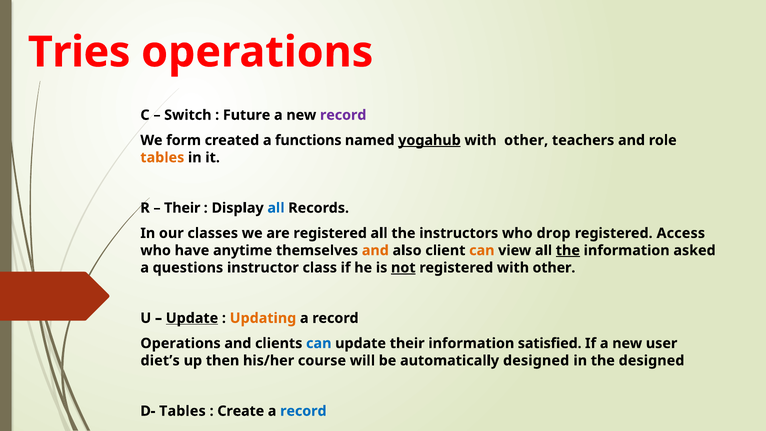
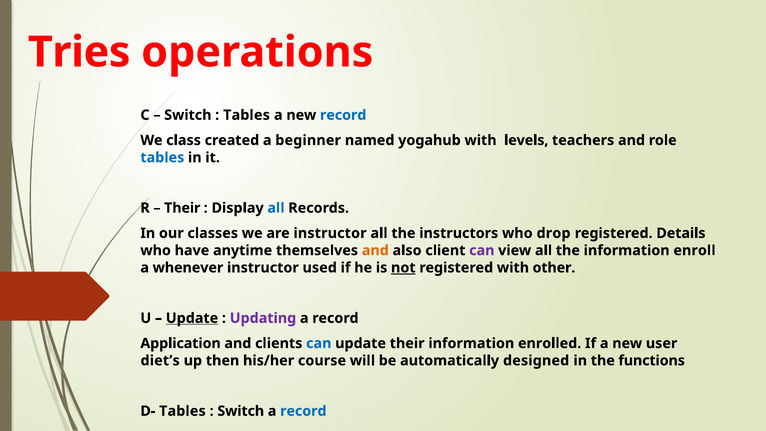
Future at (247, 115): Future -> Tables
record at (343, 115) colour: purple -> blue
form: form -> class
functions: functions -> beginner
yogahub underline: present -> none
other at (526, 140): other -> levels
tables at (162, 157) colour: orange -> blue
are registered: registered -> instructor
Access: Access -> Details
can at (482, 250) colour: orange -> purple
the at (568, 250) underline: present -> none
asked: asked -> enroll
questions: questions -> whenever
class: class -> used
Updating colour: orange -> purple
Operations at (180, 343): Operations -> Application
satisfied: satisfied -> enrolled
the designed: designed -> functions
Create at (241, 411): Create -> Switch
